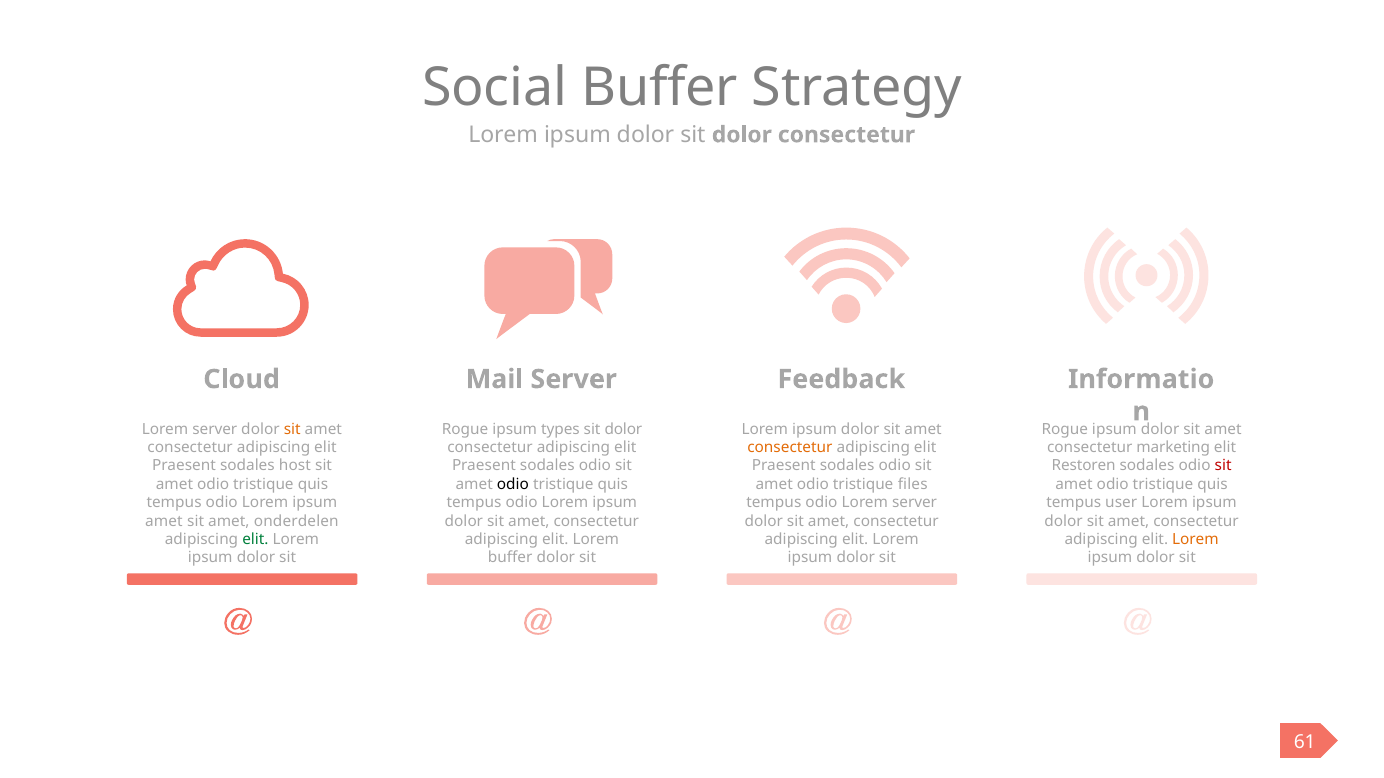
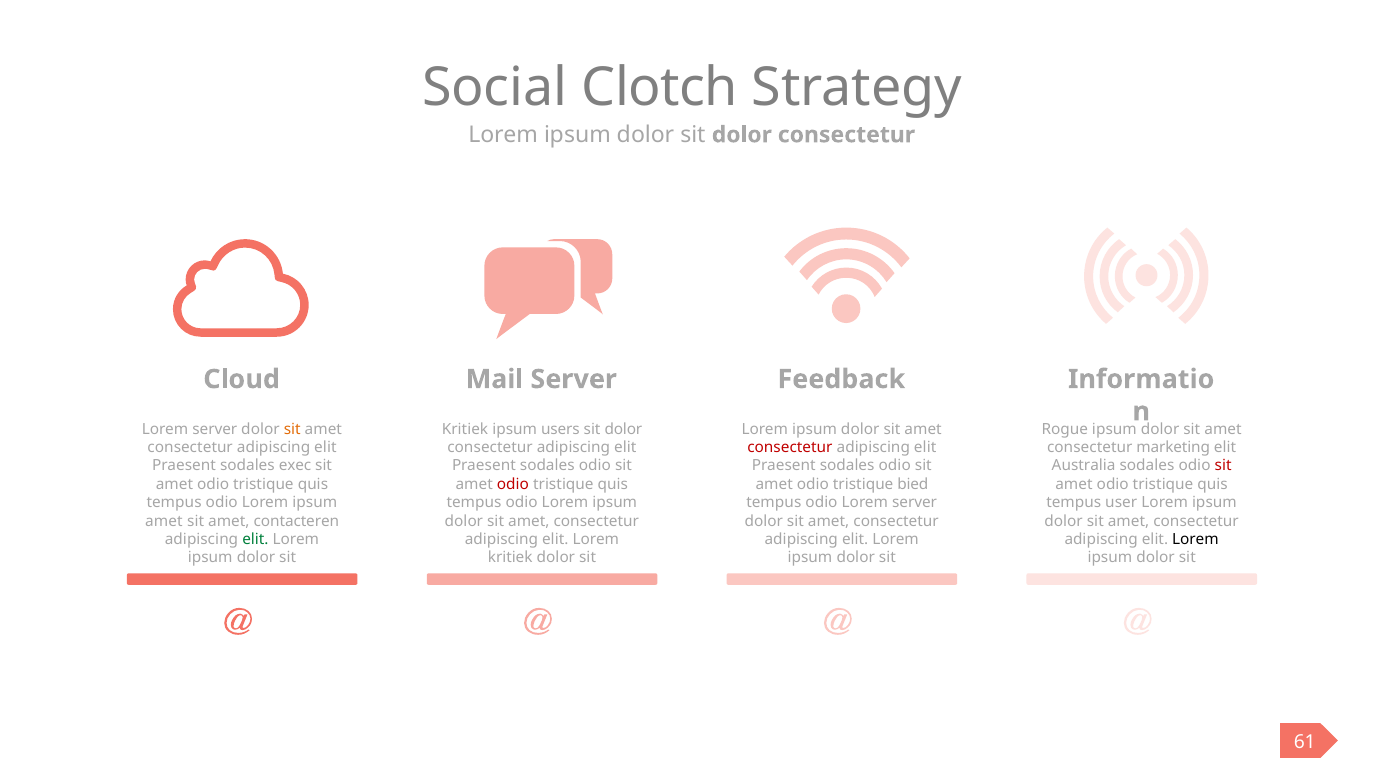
Social Buffer: Buffer -> Clotch
Rogue at (465, 429): Rogue -> Kritiek
types: types -> users
consectetur at (790, 448) colour: orange -> red
host: host -> exec
Restoren: Restoren -> Australia
odio at (513, 485) colour: black -> red
files: files -> bied
onderdelen: onderdelen -> contacteren
Lorem at (1195, 540) colour: orange -> black
buffer at (510, 558): buffer -> kritiek
